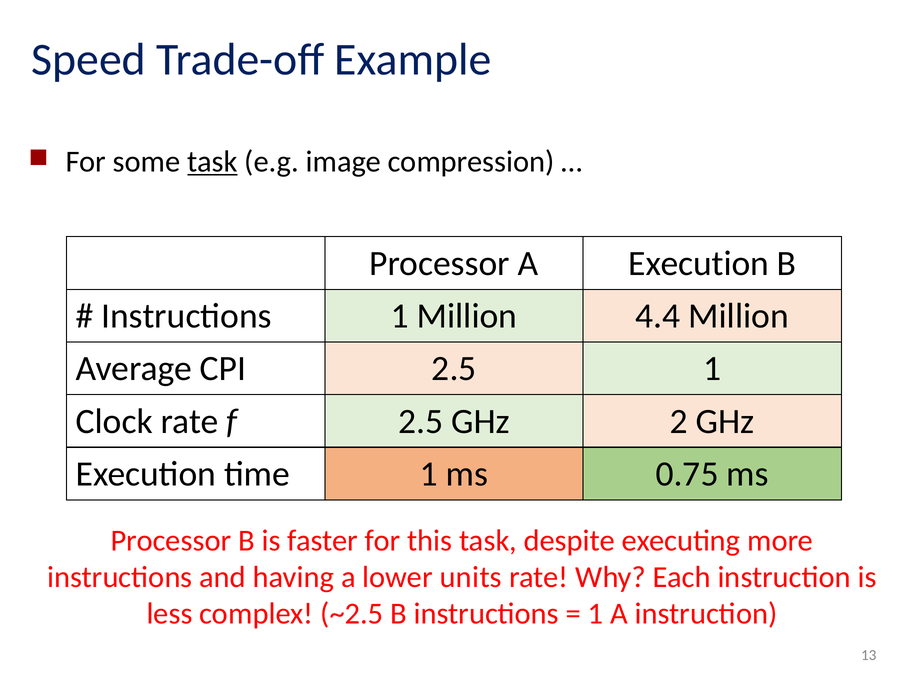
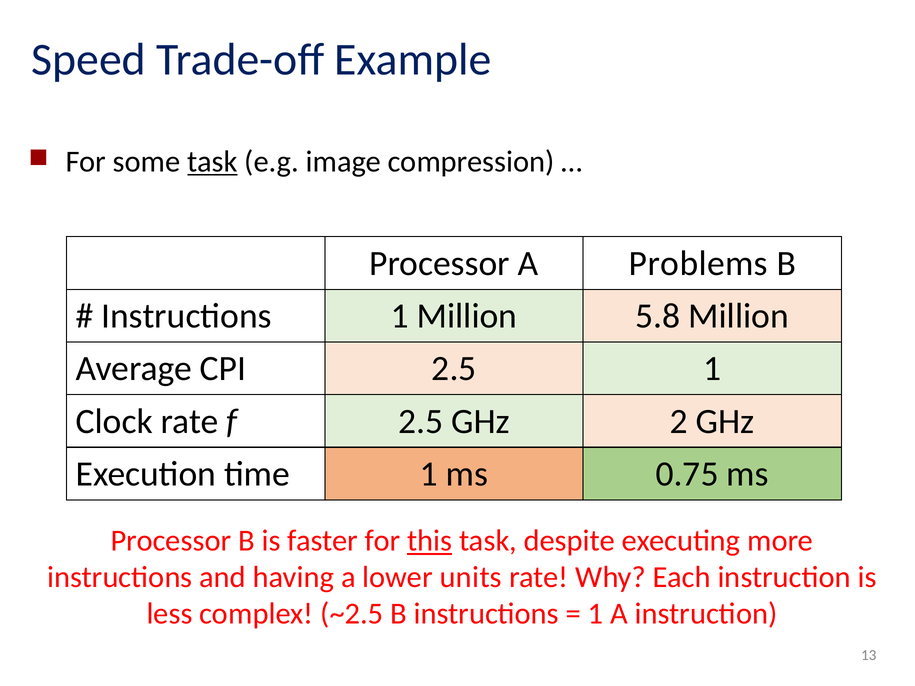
A Execution: Execution -> Problems
4.4: 4.4 -> 5.8
this underline: none -> present
